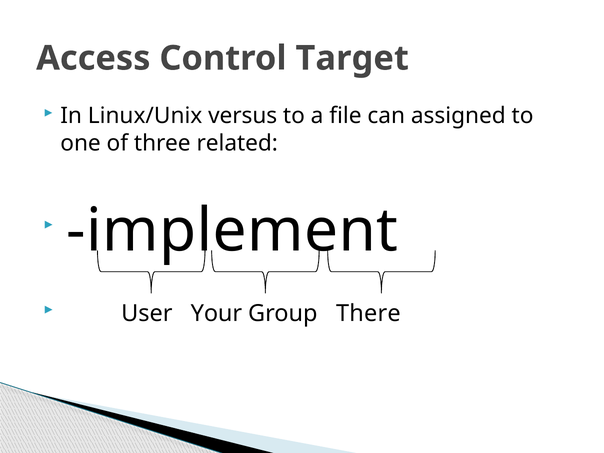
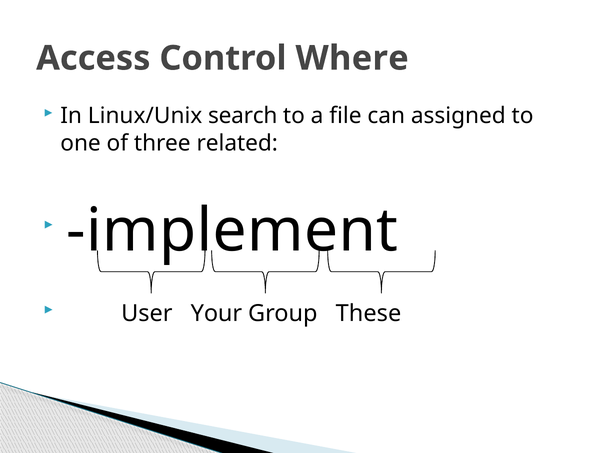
Target: Target -> Where
versus: versus -> search
There: There -> These
